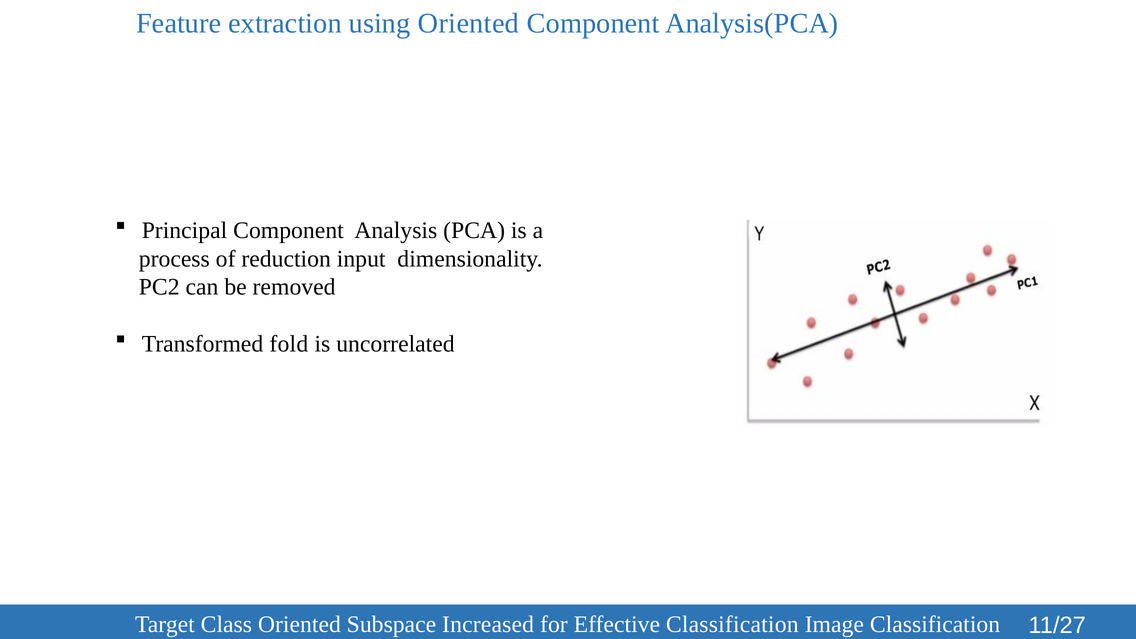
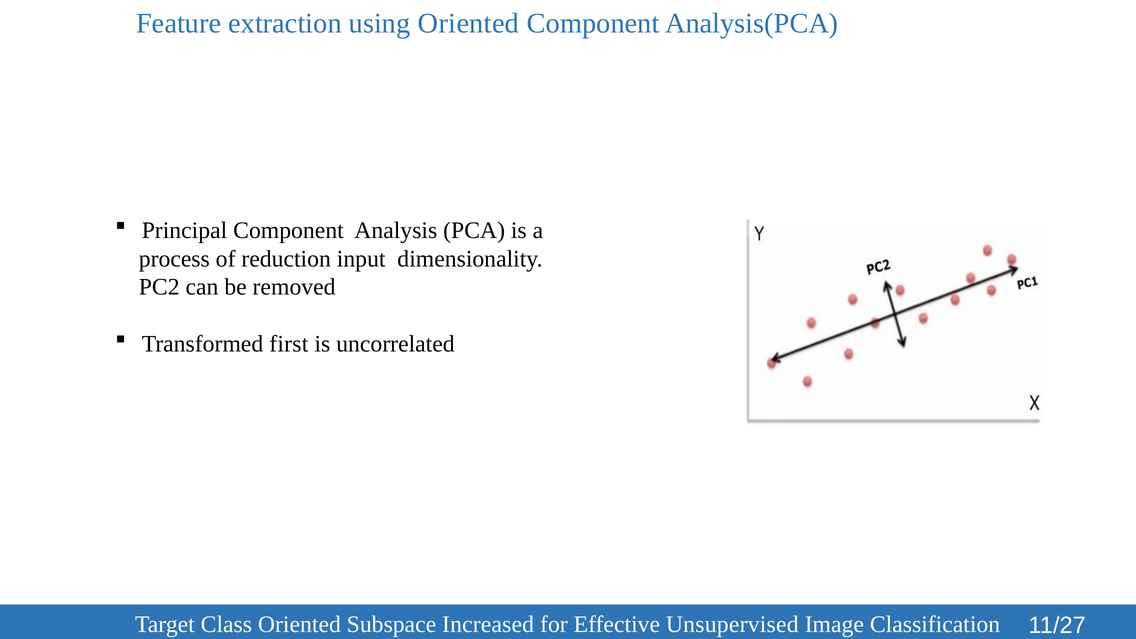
fold: fold -> first
Effective Classification: Classification -> Unsupervised
